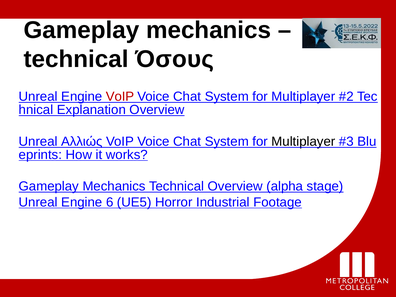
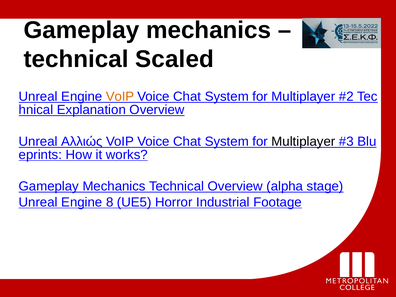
Όσους: Όσους -> Scaled
VoIP at (120, 97) colour: red -> orange
6: 6 -> 8
